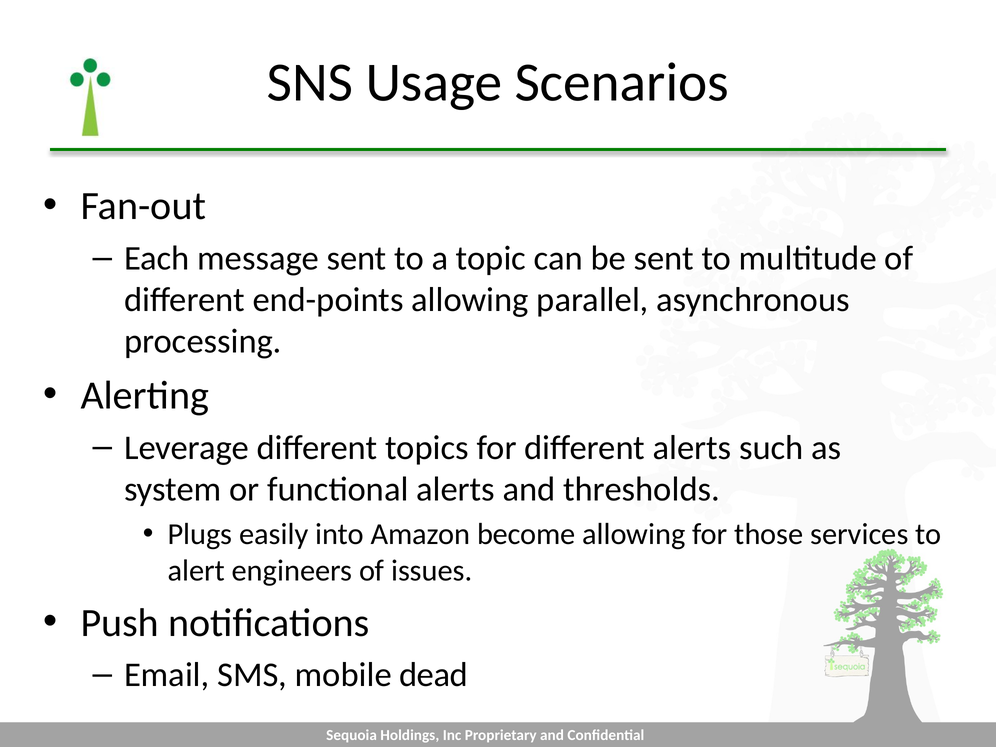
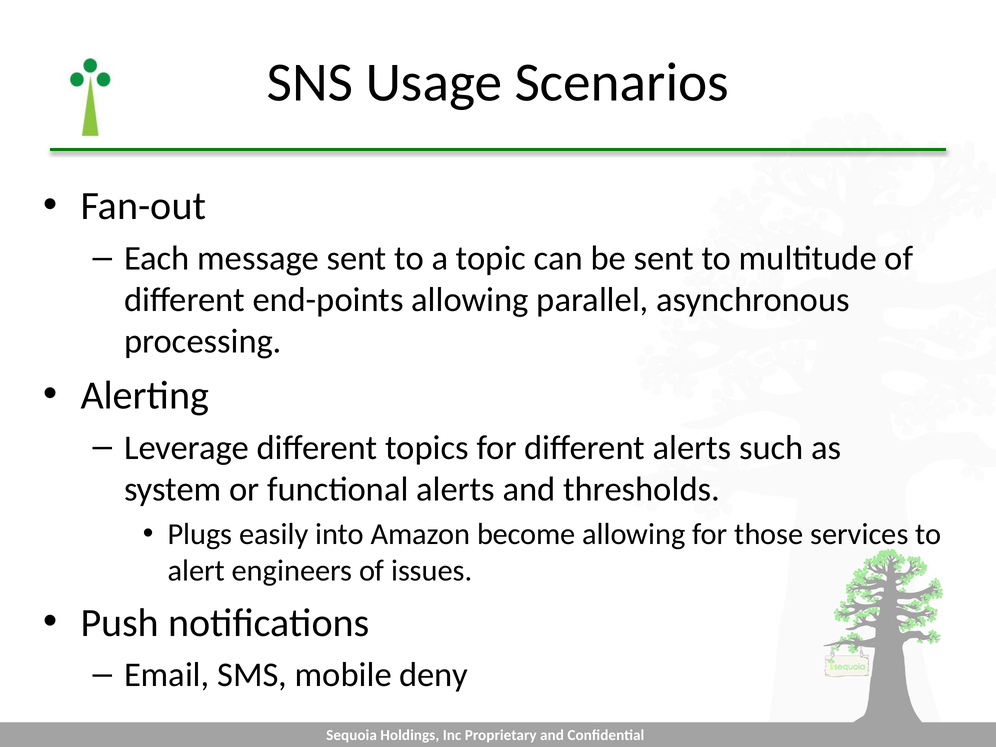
dead: dead -> deny
